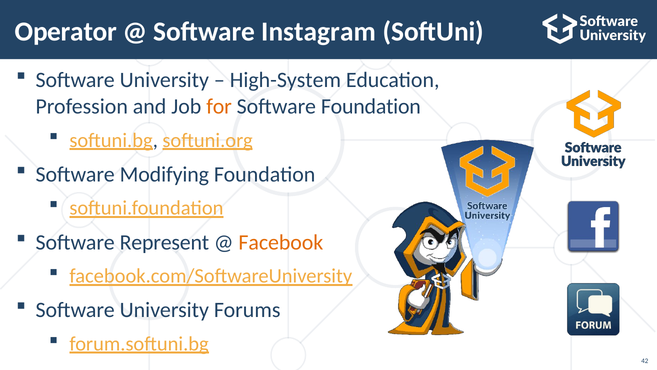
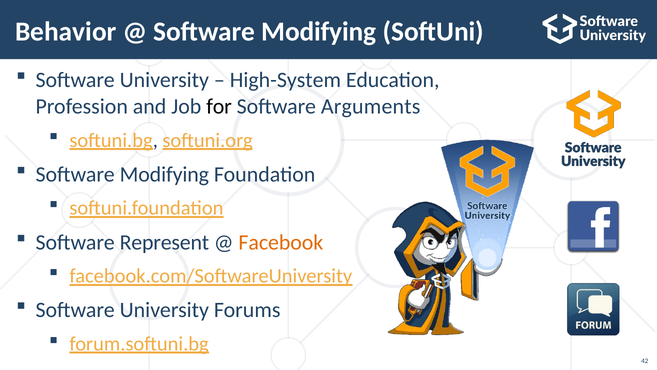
Operator: Operator -> Behavior
Instagram at (319, 32): Instagram -> Modifying
for colour: orange -> black
Software Foundation: Foundation -> Arguments
